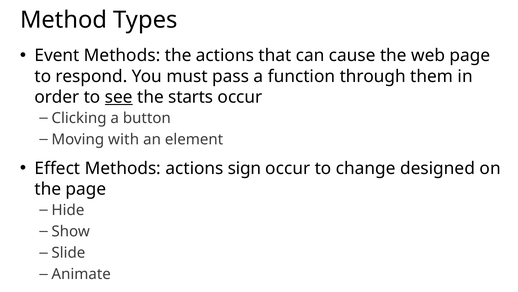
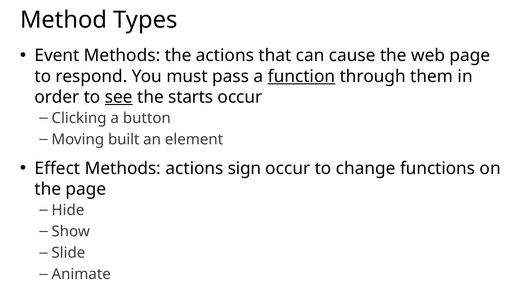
function underline: none -> present
with: with -> built
designed: designed -> functions
